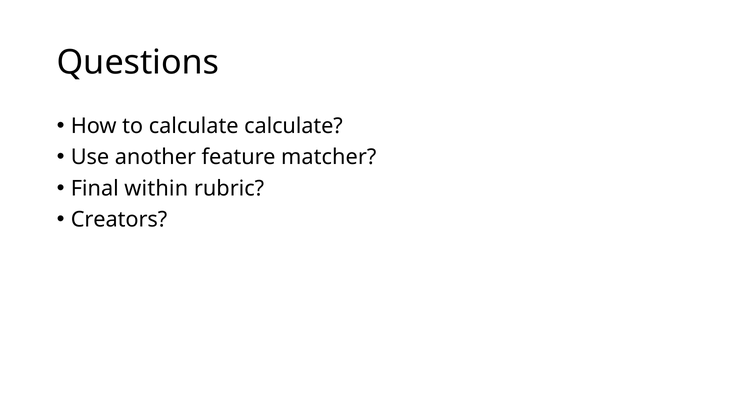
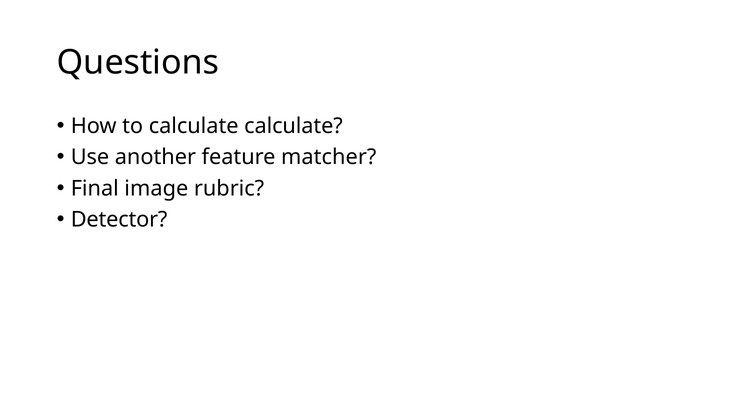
within: within -> image
Creators: Creators -> Detector
